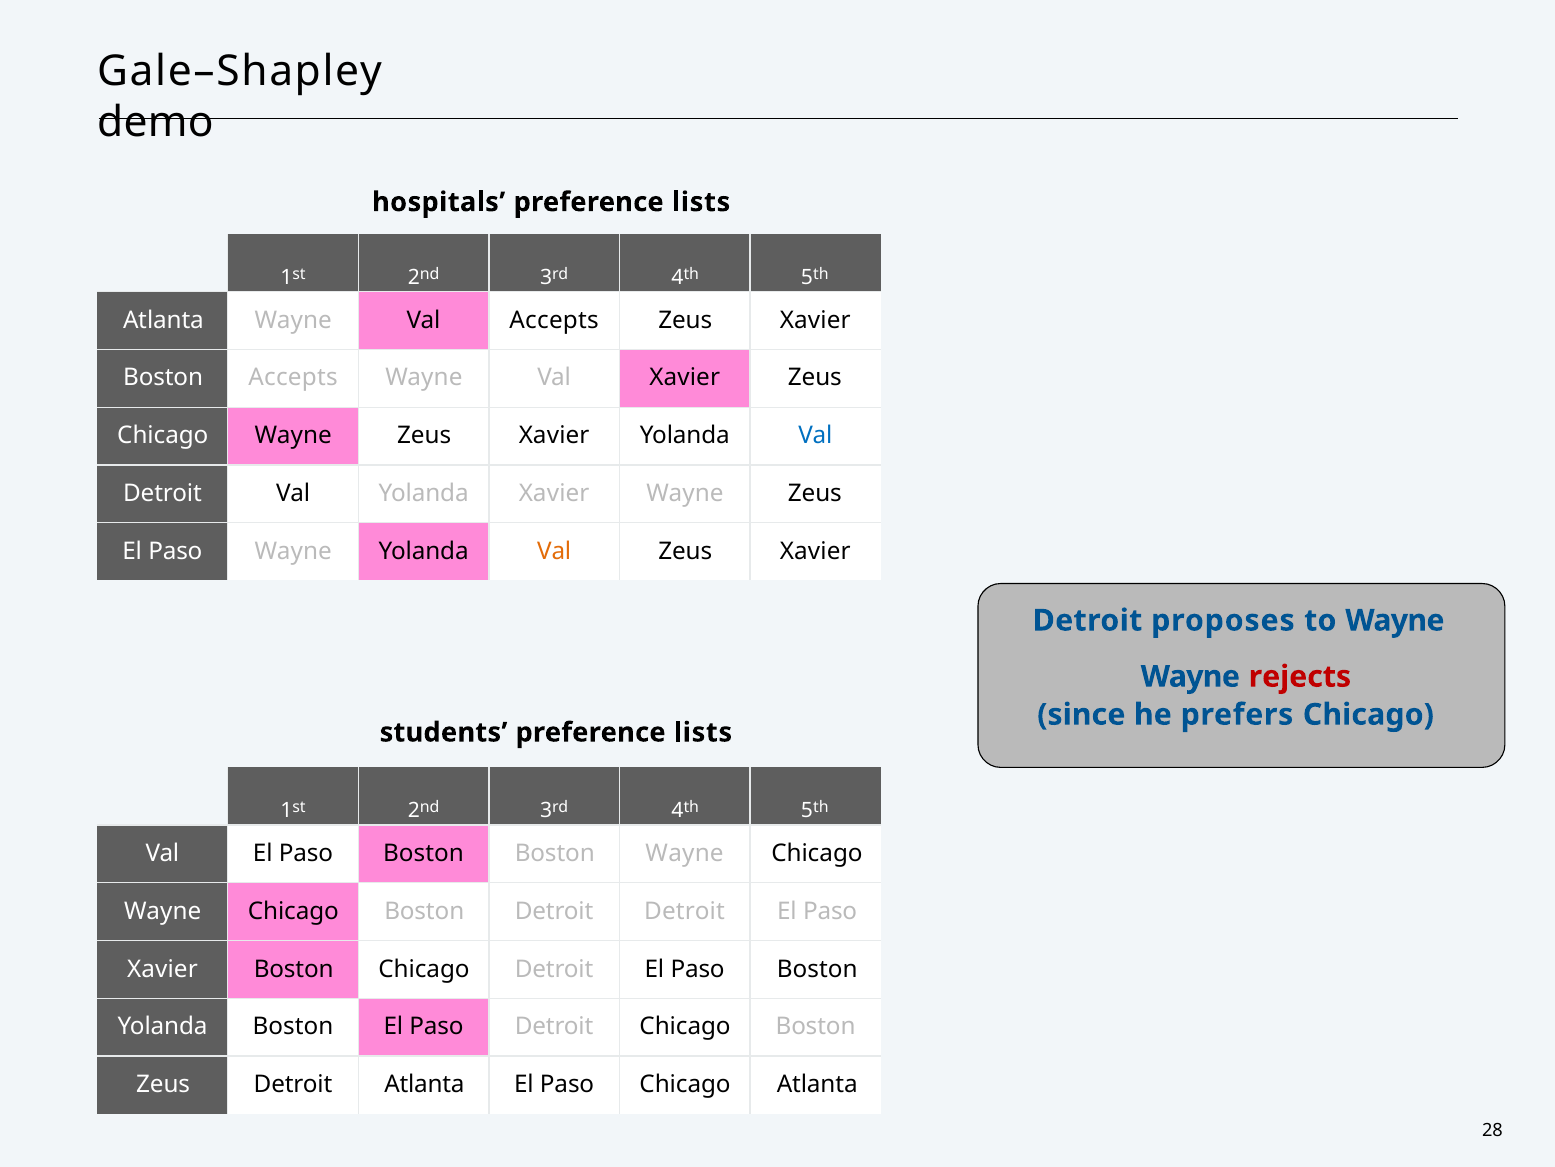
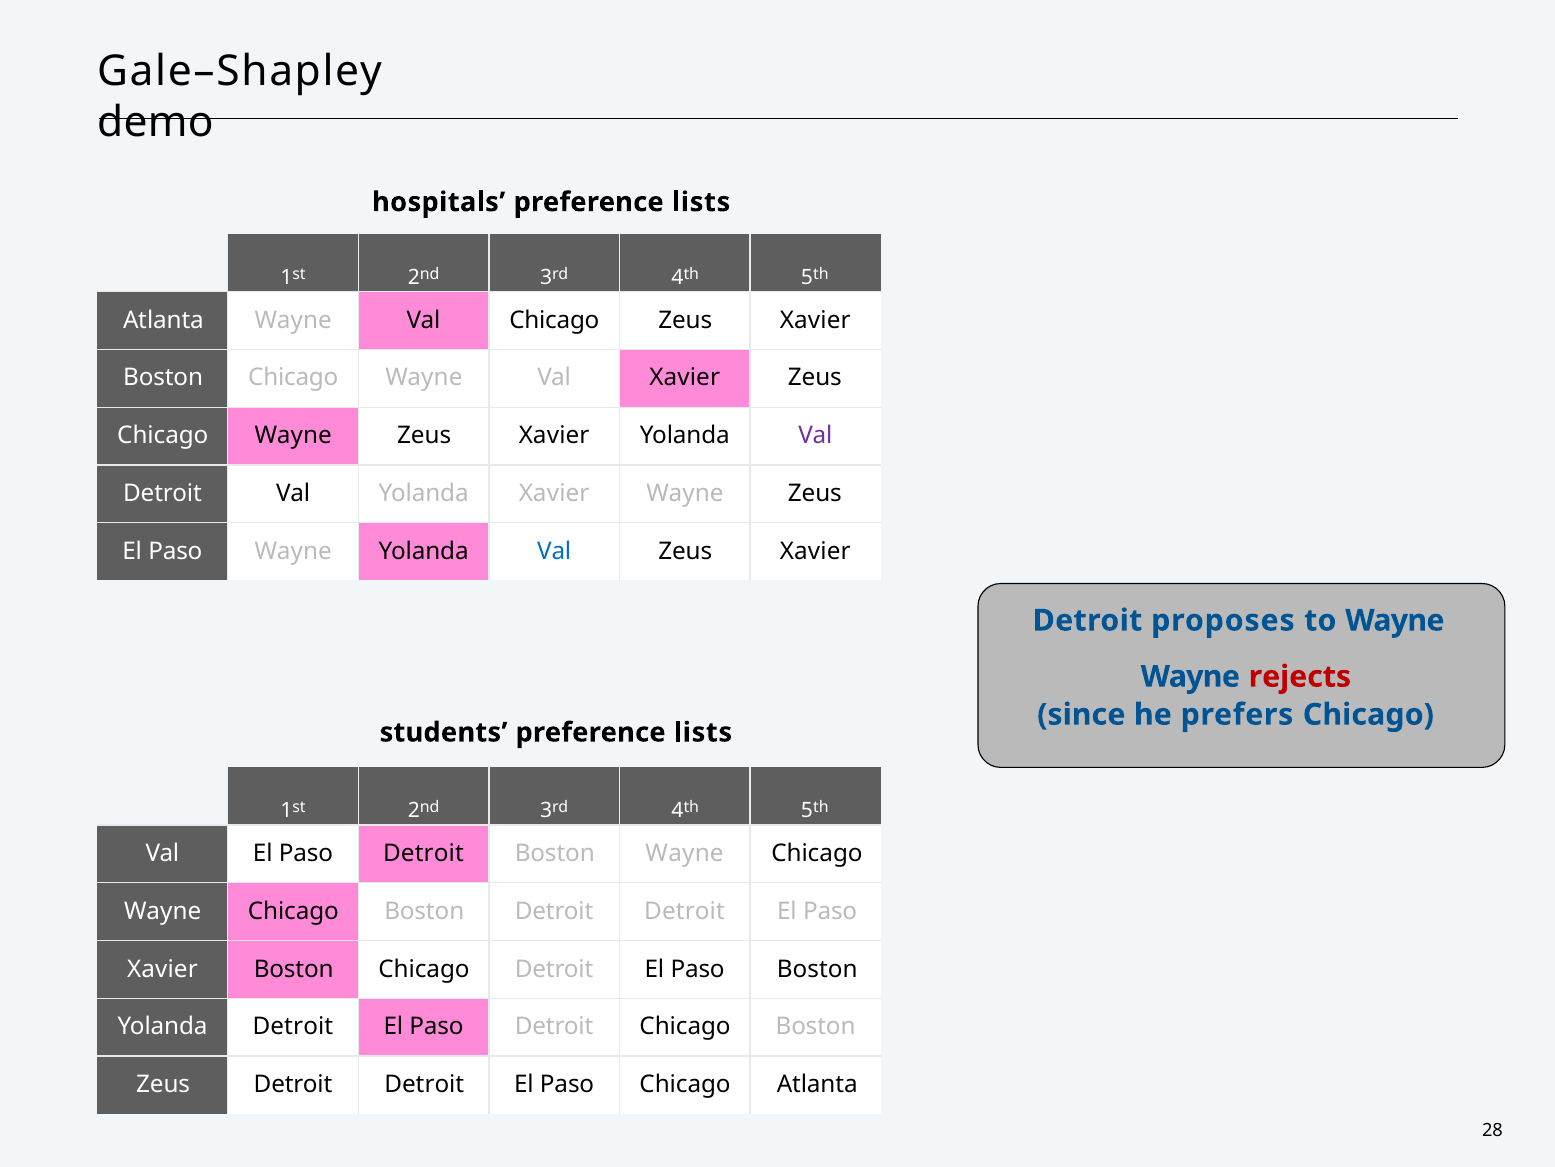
Val Accepts: Accepts -> Chicago
Accepts at (293, 378): Accepts -> Chicago
Val at (815, 435) colour: blue -> purple
Val at (554, 551) colour: orange -> blue
Val El Paso Boston: Boston -> Detroit
Yolanda Boston: Boston -> Detroit
Zeus Detroit Atlanta: Atlanta -> Detroit
